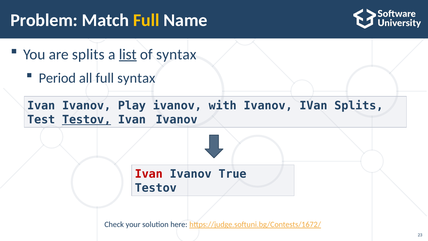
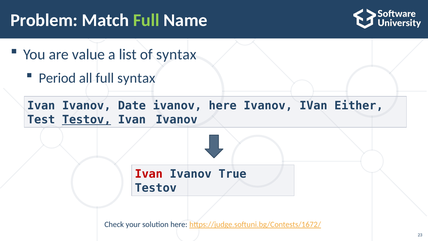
Full at (146, 20) colour: yellow -> light green
are splits: splits -> value
list underline: present -> none
Play: Play -> Date
ivanov with: with -> here
IVan Splits: Splits -> Either
